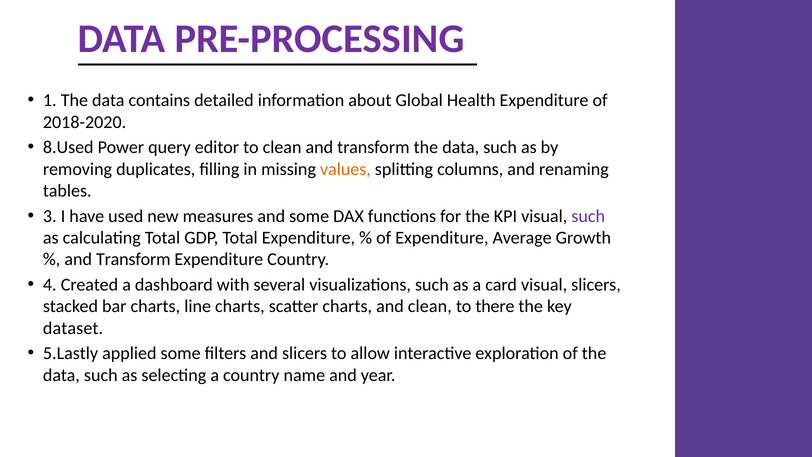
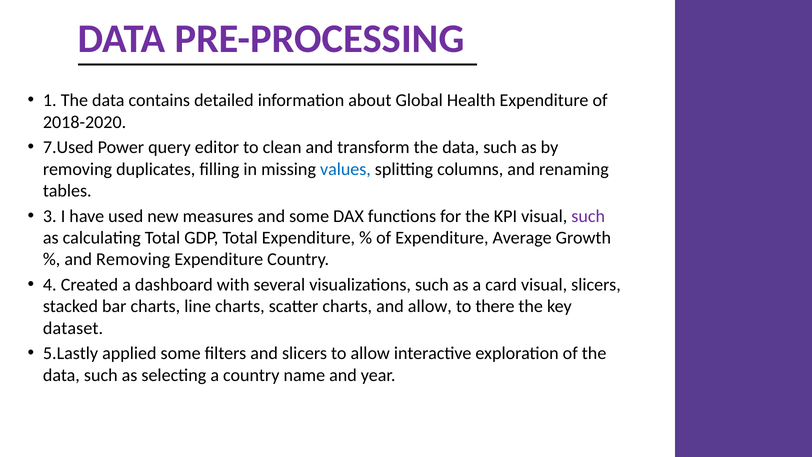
8.Used: 8.Used -> 7.Used
values colour: orange -> blue
Transform at (133, 259): Transform -> Removing
and clean: clean -> allow
